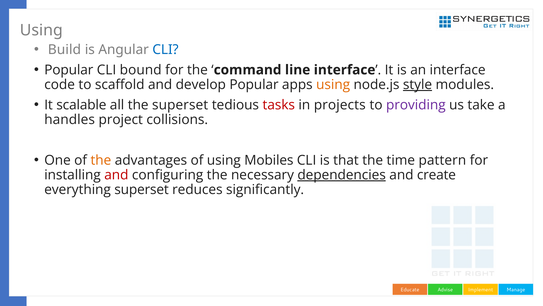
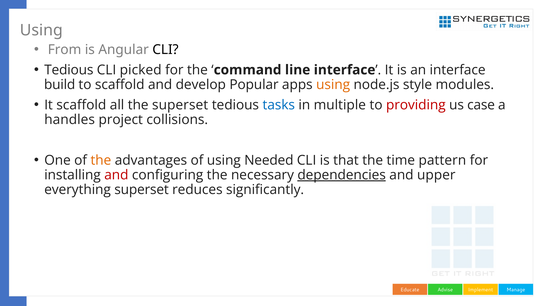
Build: Build -> From
CLI at (165, 49) colour: blue -> black
Popular at (69, 70): Popular -> Tedious
bound: bound -> picked
code: code -> build
style underline: present -> none
It scalable: scalable -> scaffold
tasks colour: red -> blue
projects: projects -> multiple
providing colour: purple -> red
take: take -> case
Mobiles: Mobiles -> Needed
create: create -> upper
